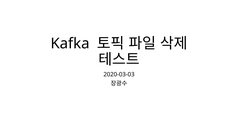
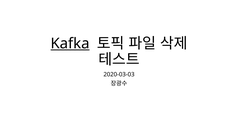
Kafka underline: none -> present
